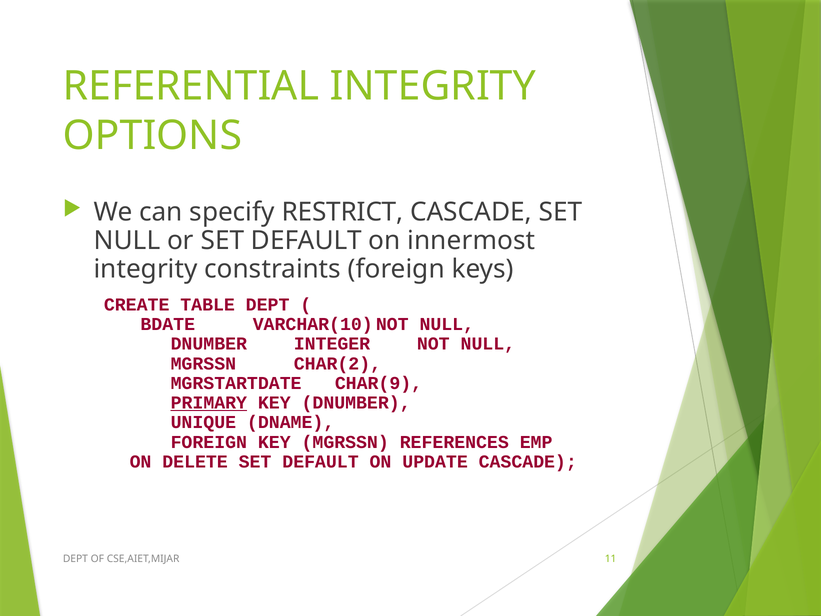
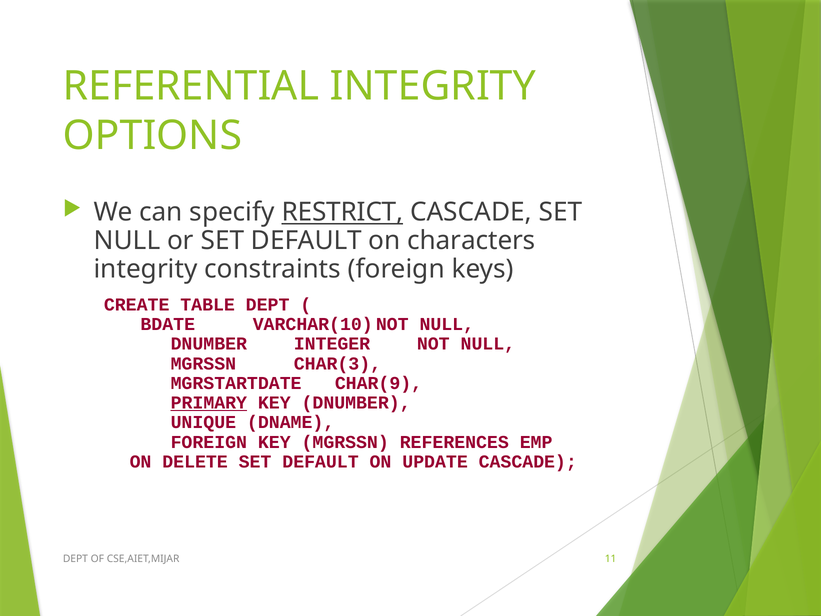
RESTRICT underline: none -> present
innermost: innermost -> characters
CHAR(2: CHAR(2 -> CHAR(3
